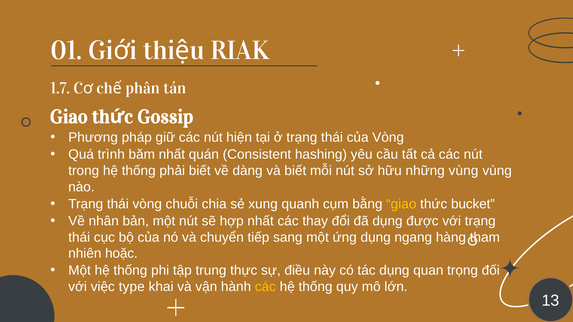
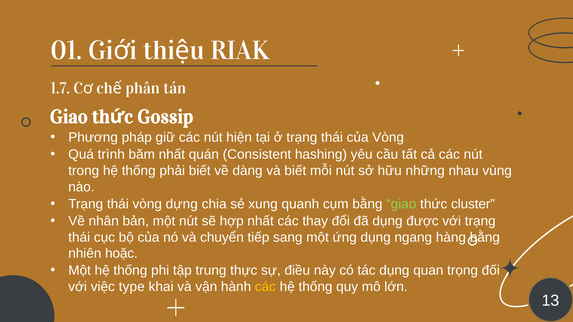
những vùng: vùng -> nhau
chuỗi: chuỗi -> dựng
giao at (401, 204) colour: yellow -> light green
bucket: bucket -> cluster
hàng tham: tham -> bằng
